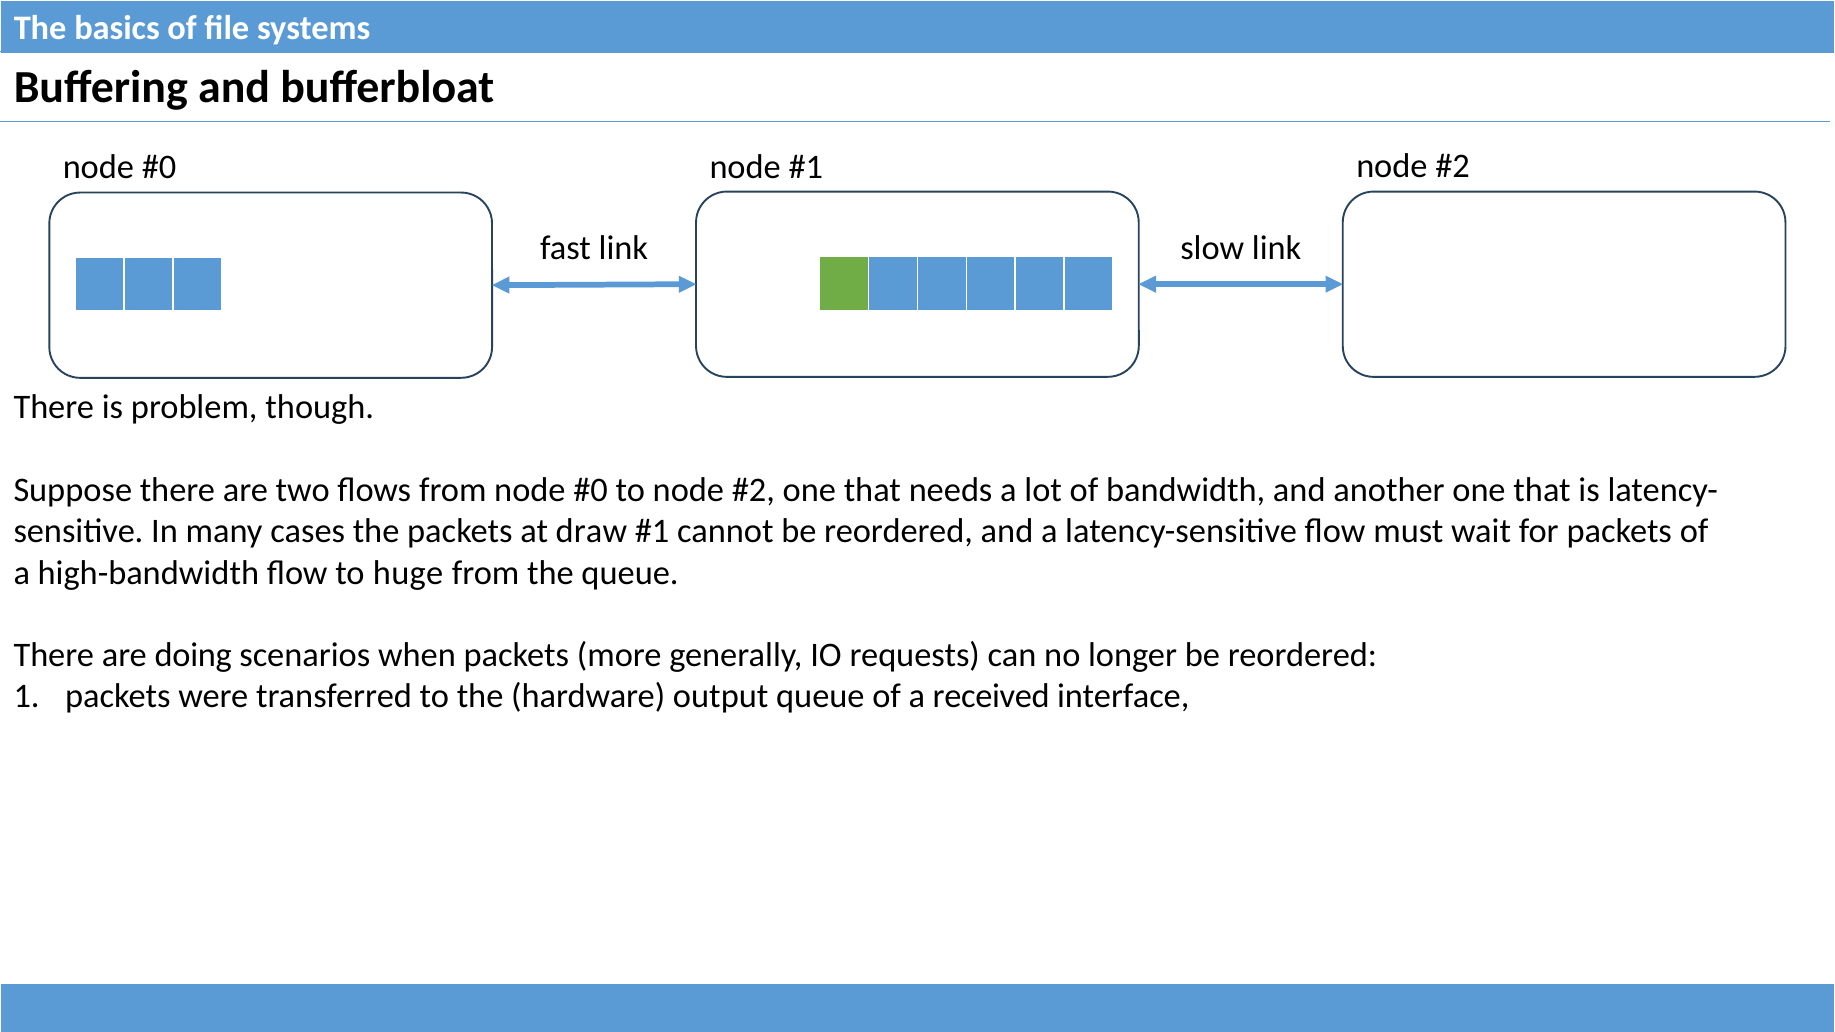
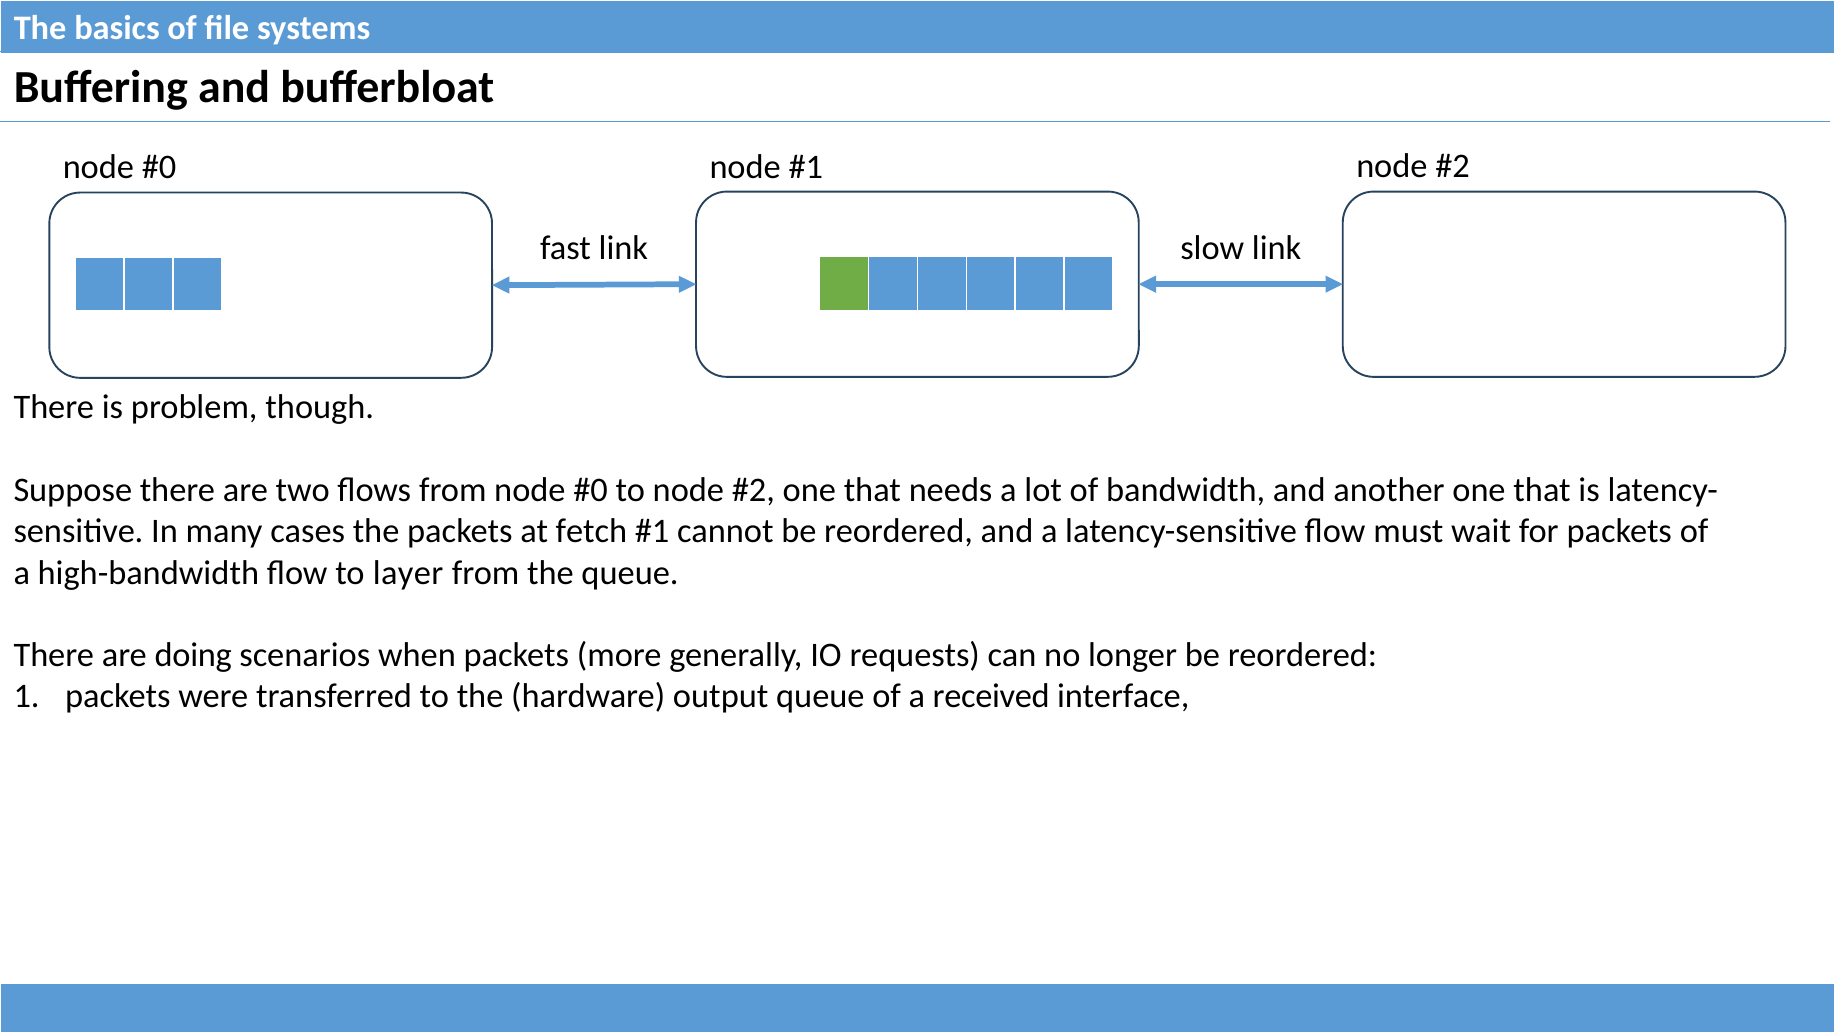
draw: draw -> fetch
huge: huge -> layer
